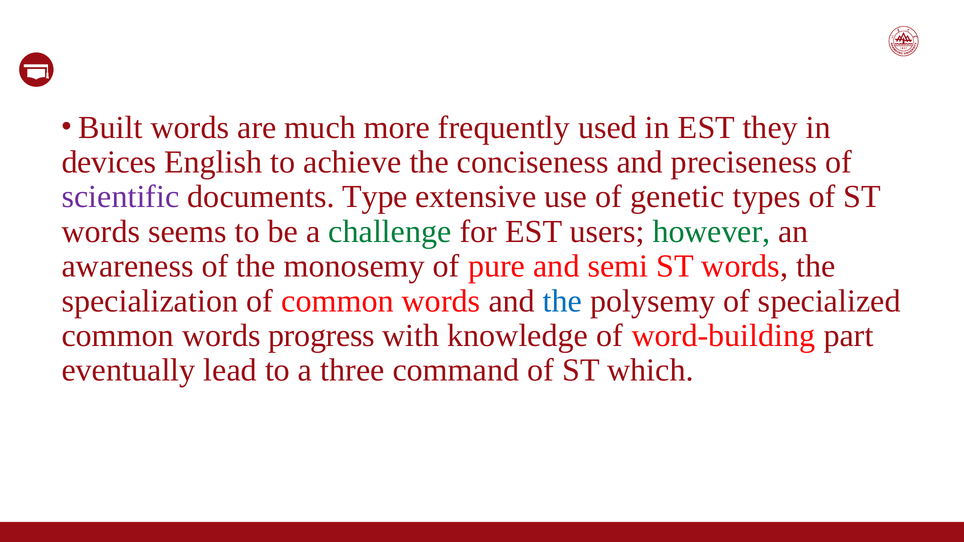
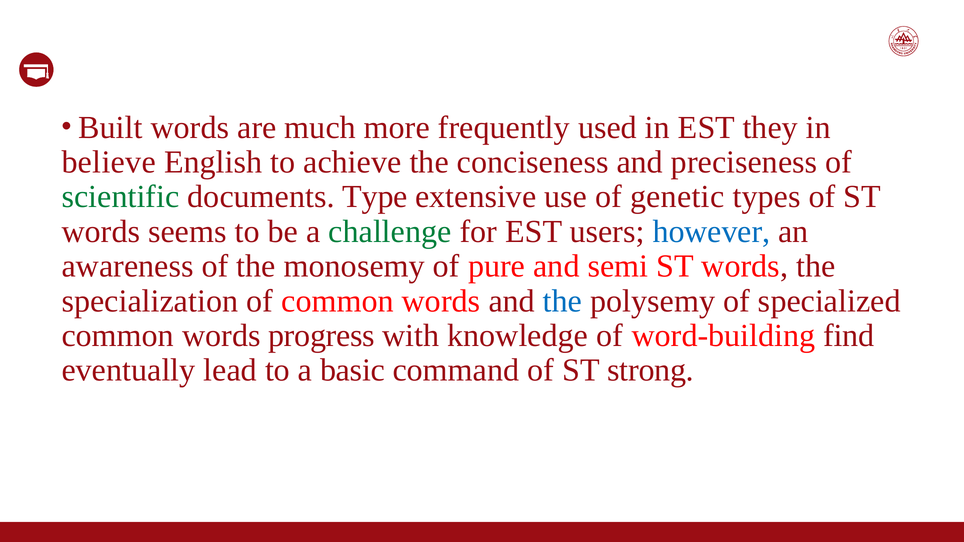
devices: devices -> believe
scientific colour: purple -> green
however colour: green -> blue
part: part -> find
three: three -> basic
which: which -> strong
